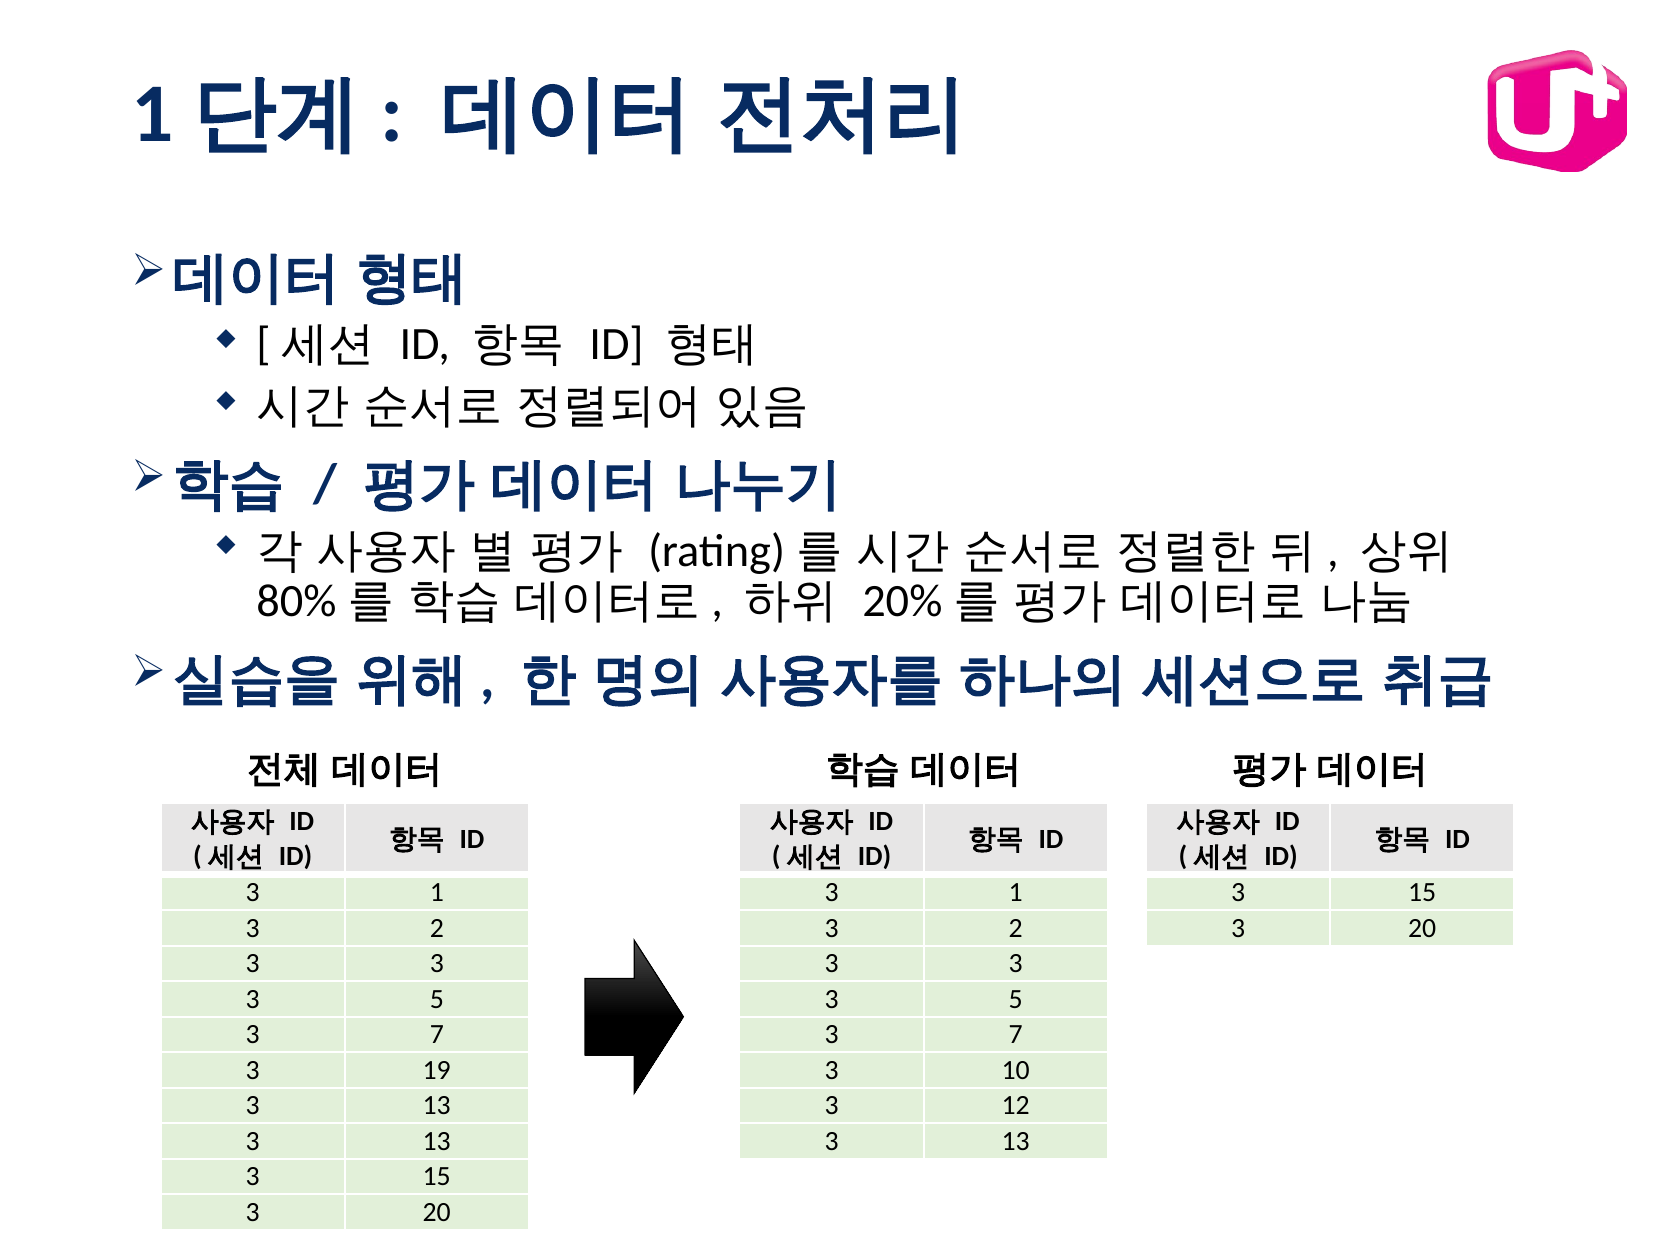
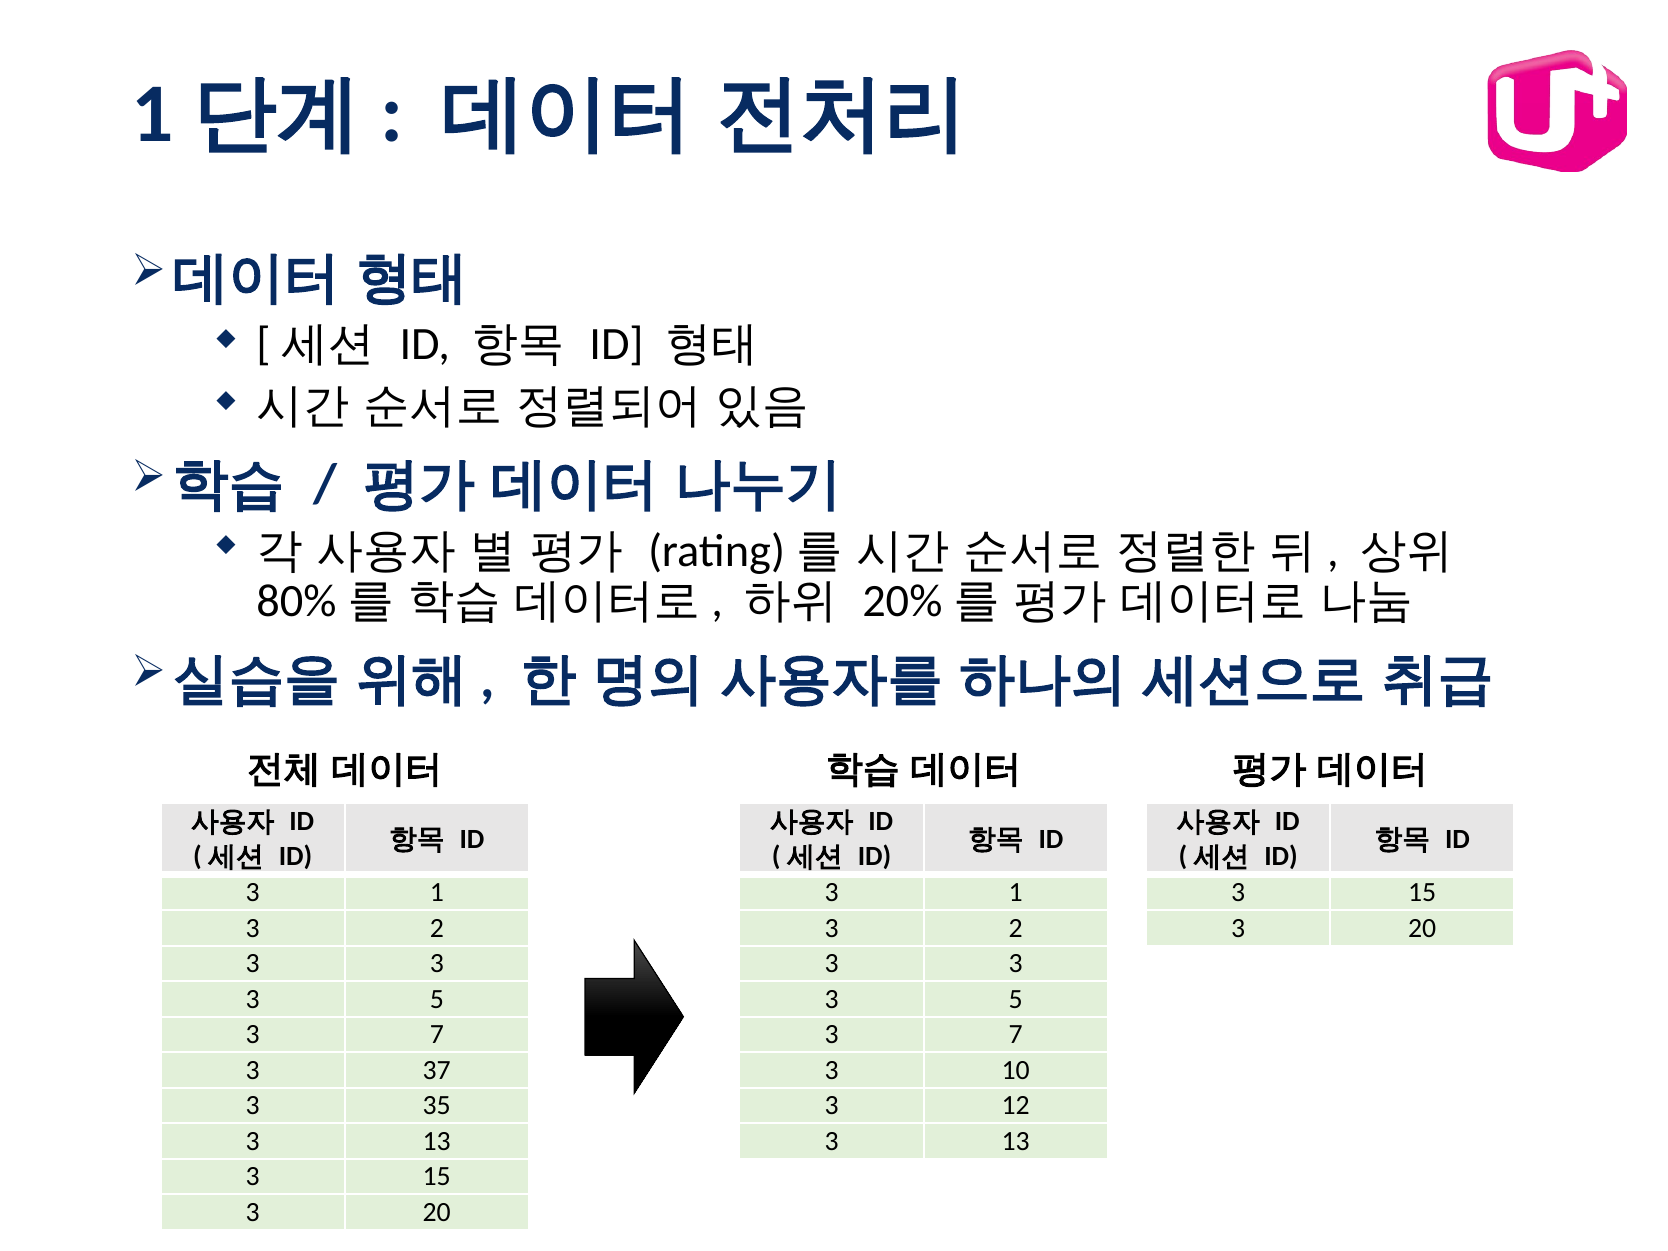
19: 19 -> 37
13 at (437, 1106): 13 -> 35
